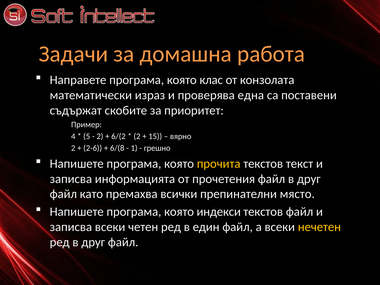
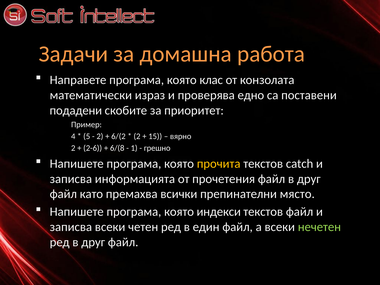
една: една -> едно
съдържат: съдържат -> подадени
текст: текст -> catch
нечетен colour: yellow -> light green
